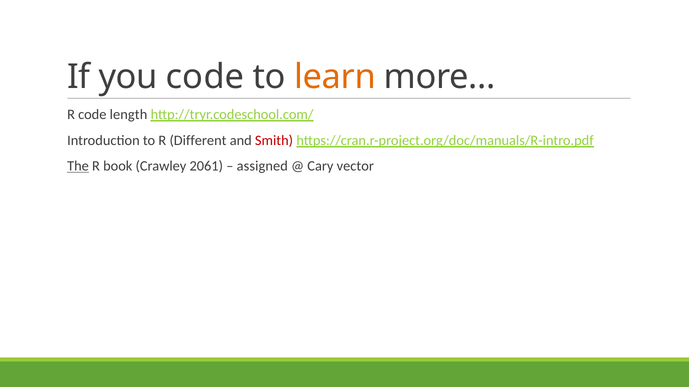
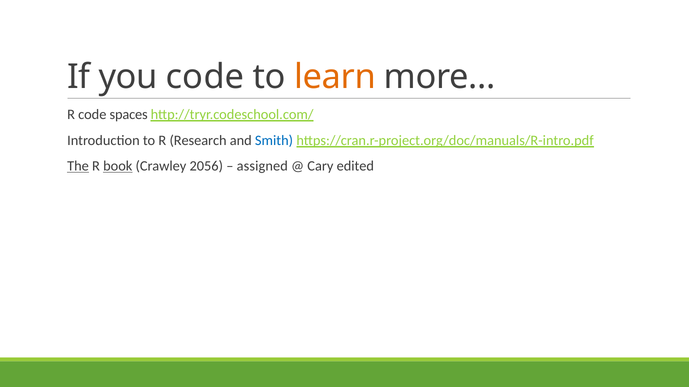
length: length -> spaces
Different: Different -> Research
Smith colour: red -> blue
book underline: none -> present
2061: 2061 -> 2056
vector: vector -> edited
